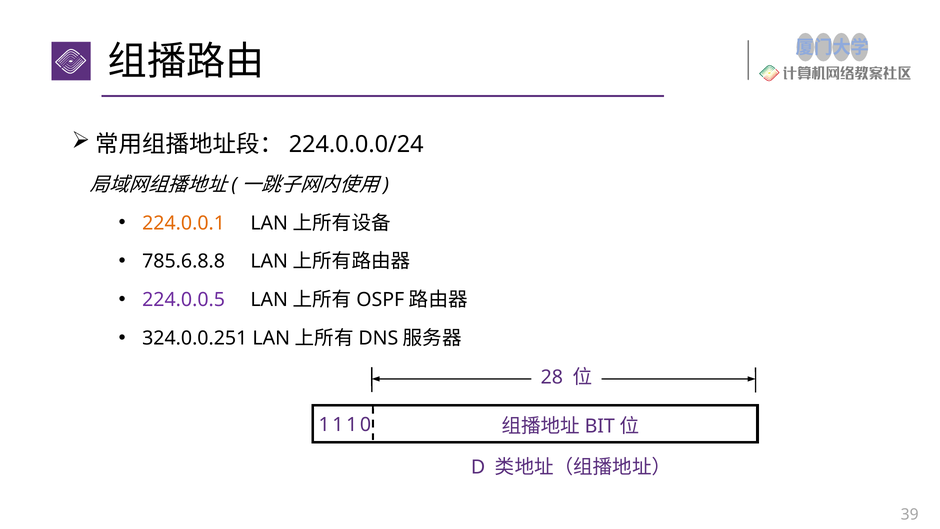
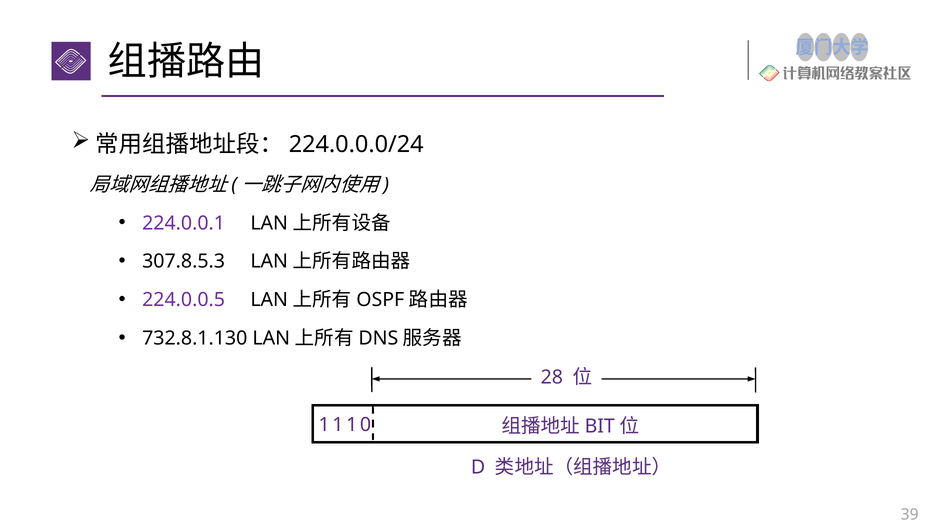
224.0.0.1 colour: orange -> purple
785.6.8.8: 785.6.8.8 -> 307.8.5.3
324.0.0.251: 324.0.0.251 -> 732.8.1.130
